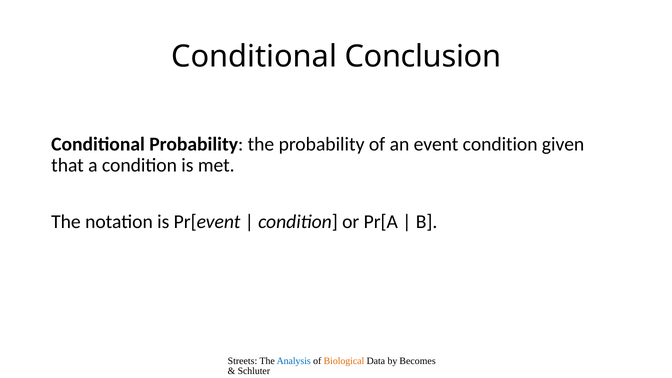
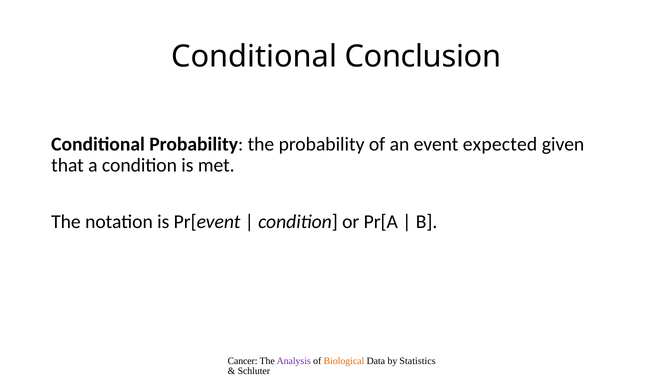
event condition: condition -> expected
Streets: Streets -> Cancer
Analysis colour: blue -> purple
Becomes: Becomes -> Statistics
